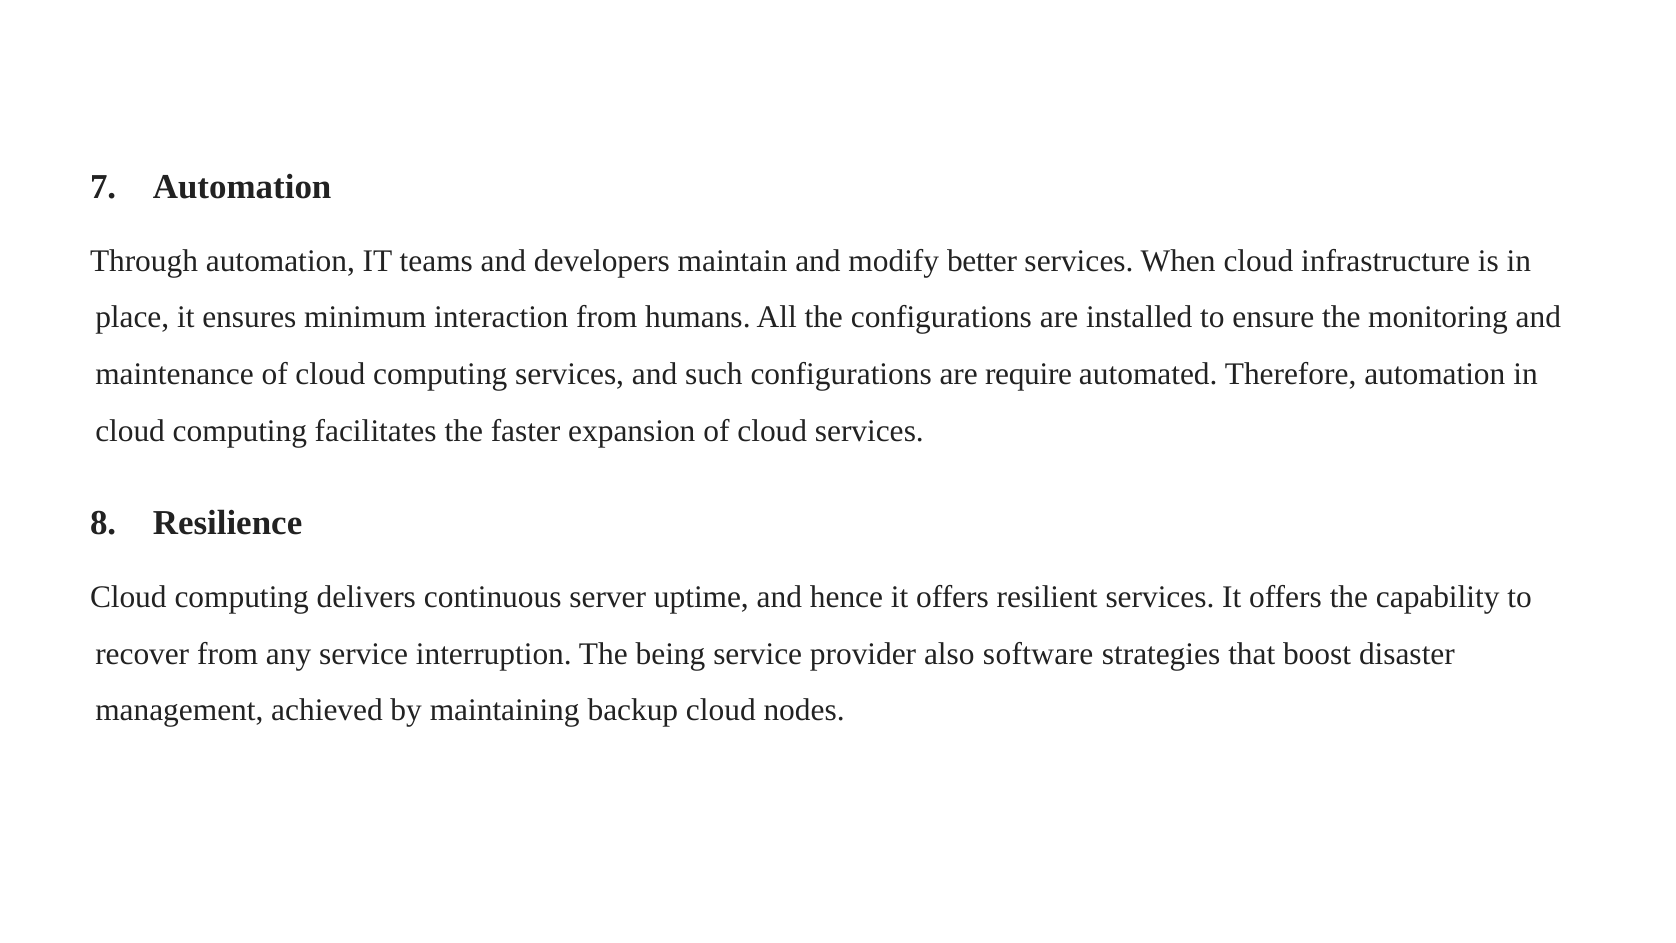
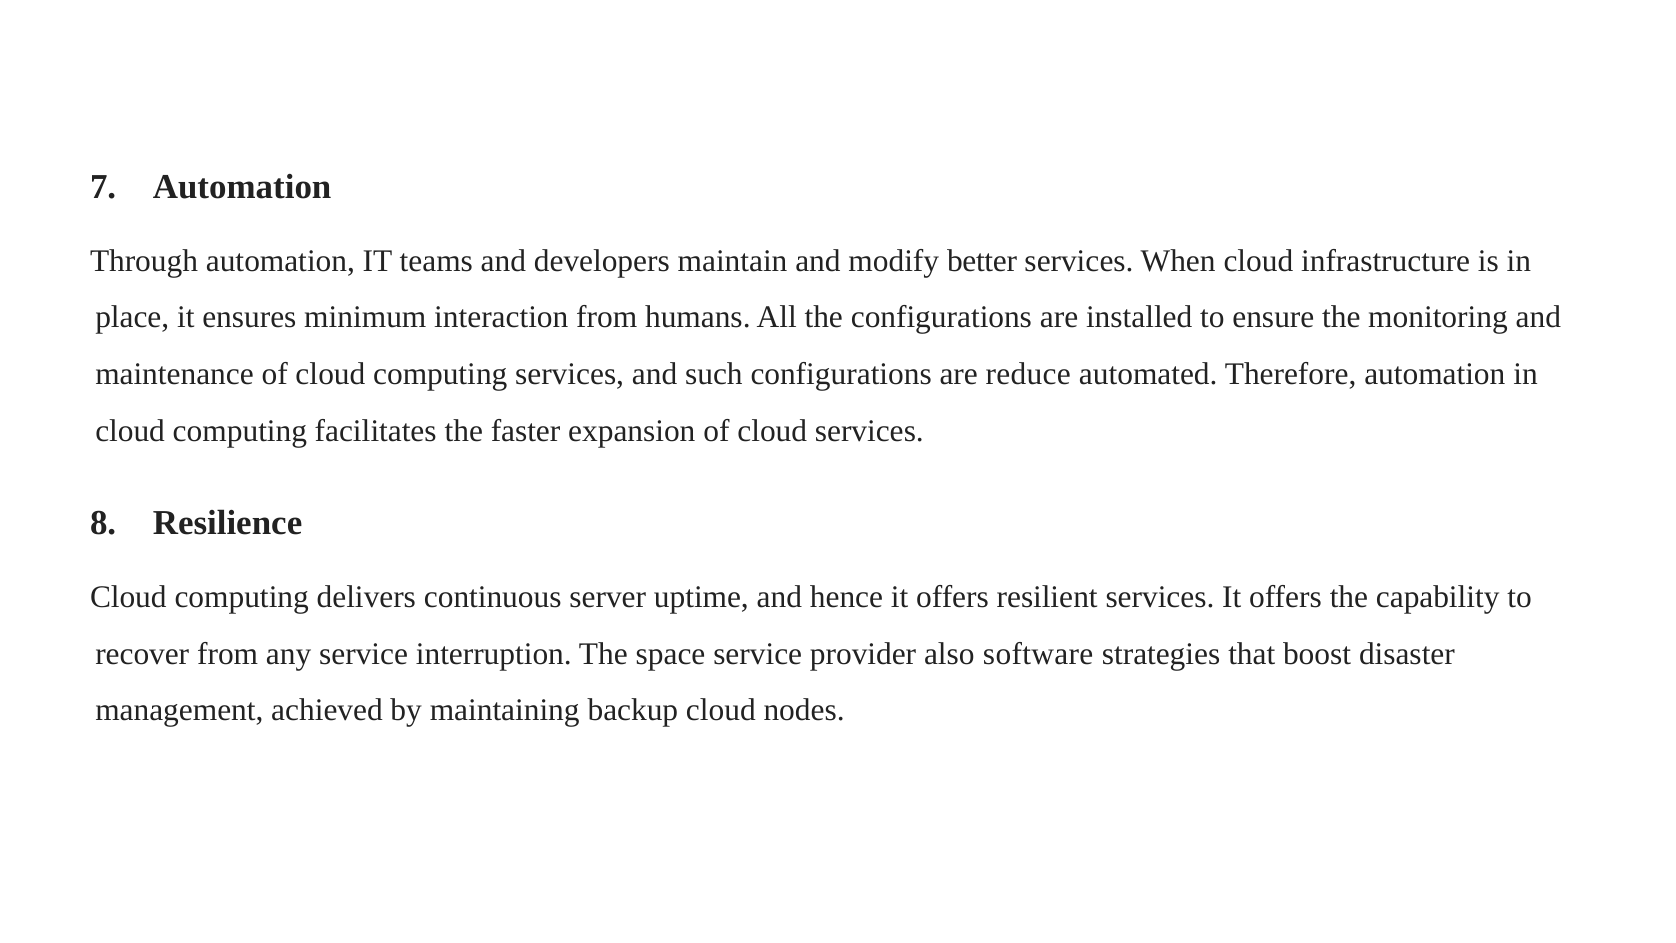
require: require -> reduce
being: being -> space
